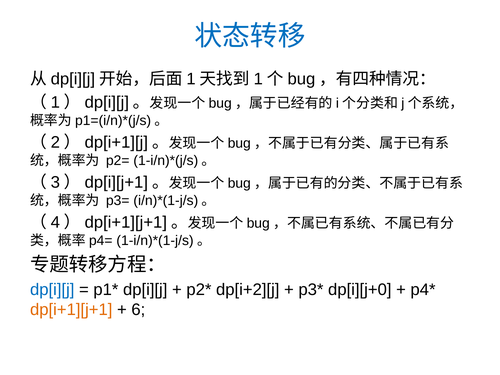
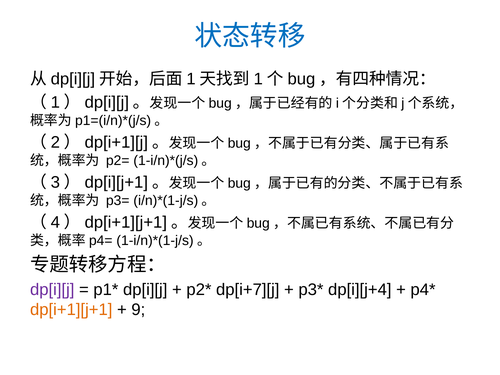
dp[i][j at (52, 290) colour: blue -> purple
dp[i+2][j: dp[i+2][j -> dp[i+7][j
dp[i][j+0: dp[i][j+0 -> dp[i][j+4
6: 6 -> 9
